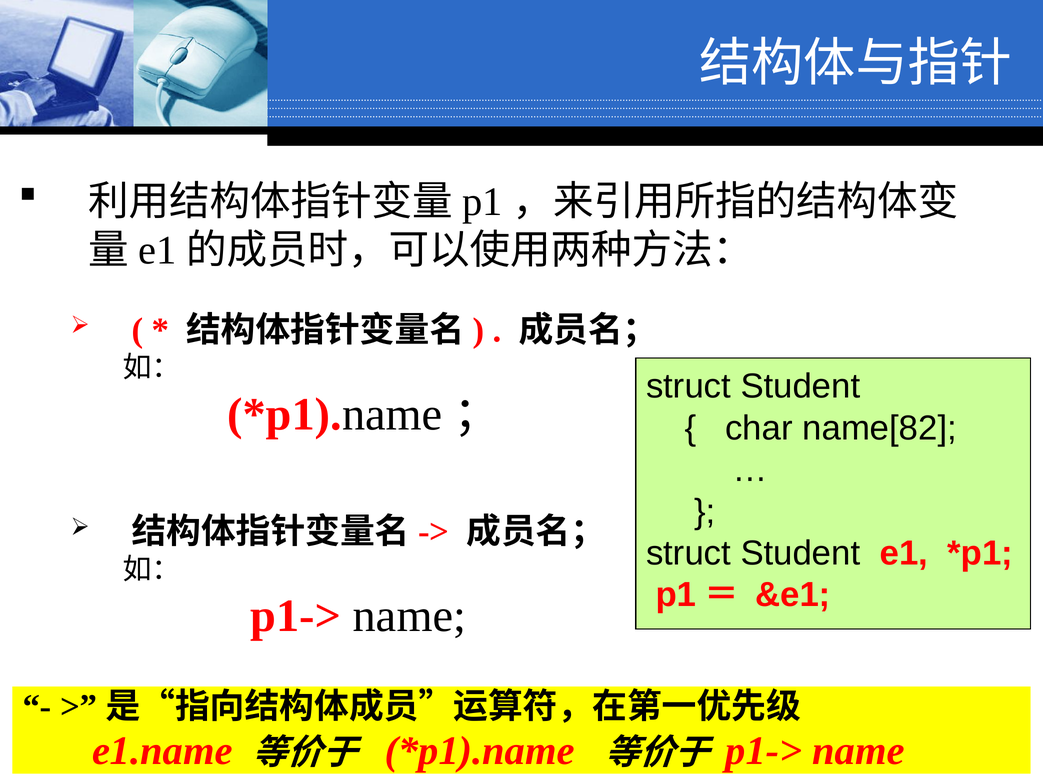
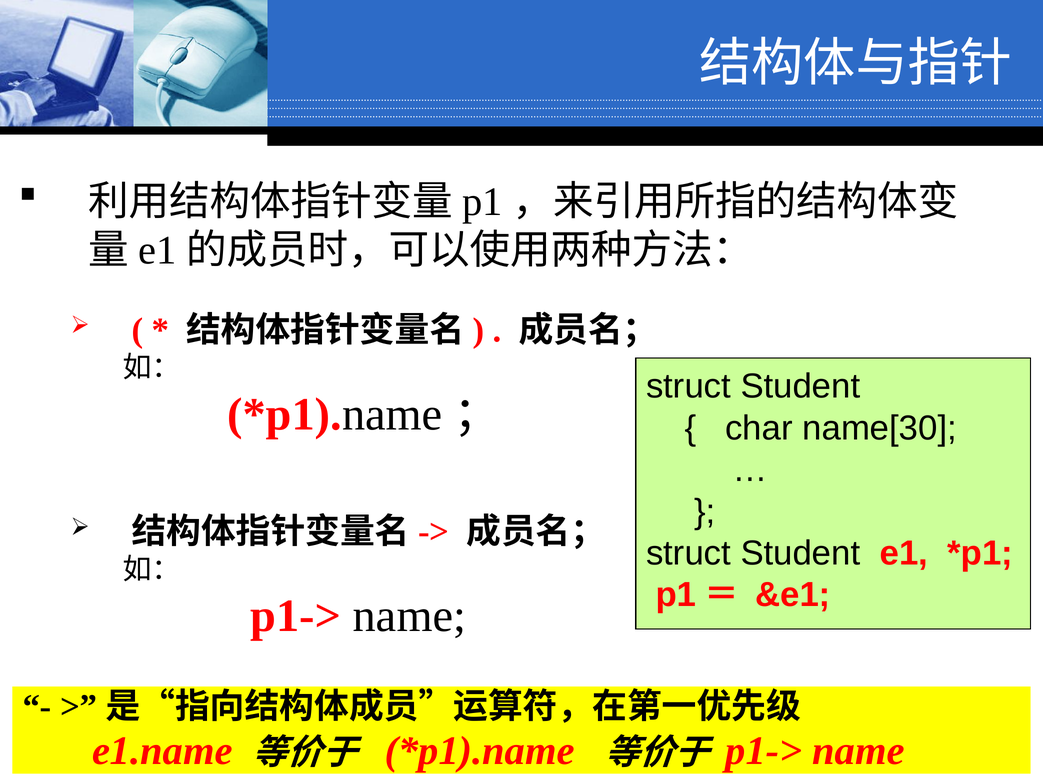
name[82: name[82 -> name[30
